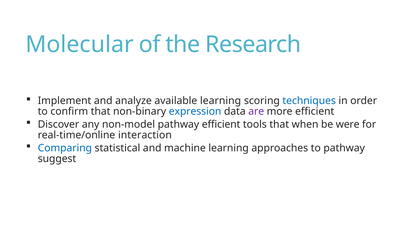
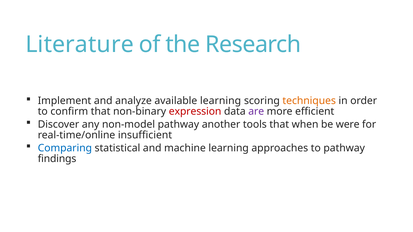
Molecular: Molecular -> Literature
techniques colour: blue -> orange
expression colour: blue -> red
pathway efficient: efficient -> another
interaction: interaction -> insufficient
suggest: suggest -> findings
